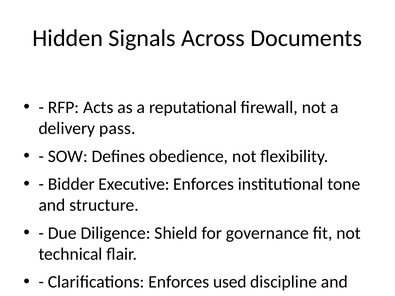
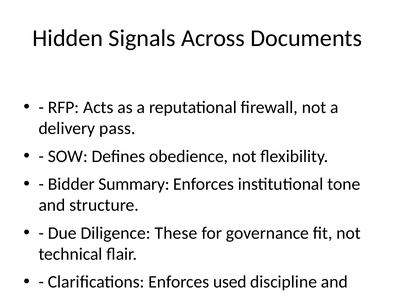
Executive: Executive -> Summary
Diligence Shield: Shield -> These
